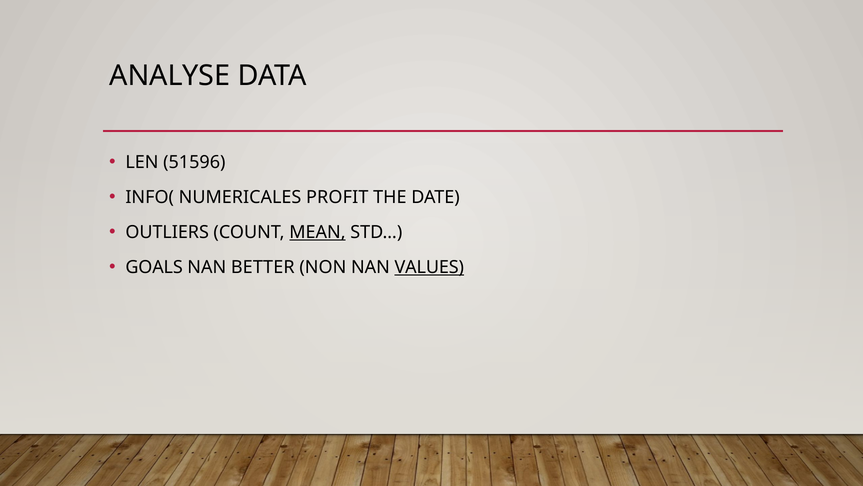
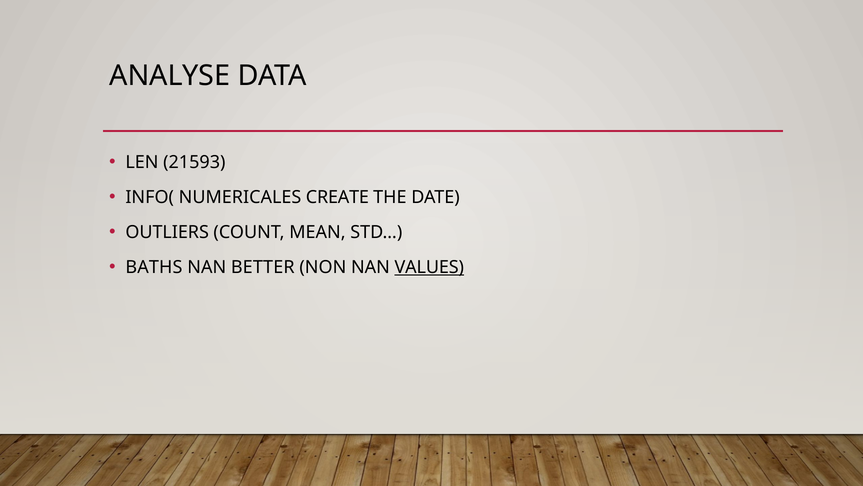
51596: 51596 -> 21593
PROFIT: PROFIT -> CREATE
MEAN underline: present -> none
GOALS: GOALS -> BATHS
